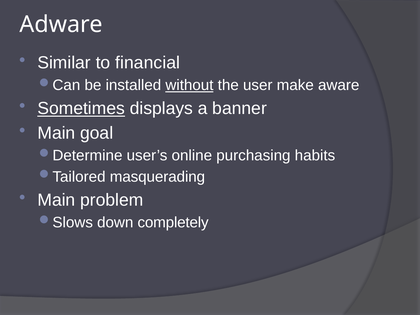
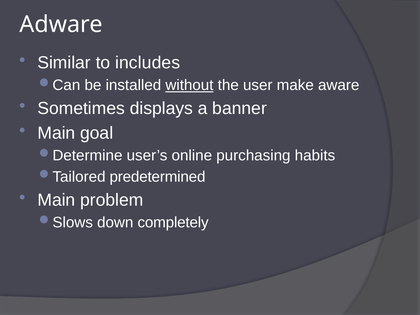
financial: financial -> includes
Sometimes underline: present -> none
masquerading: masquerading -> predetermined
